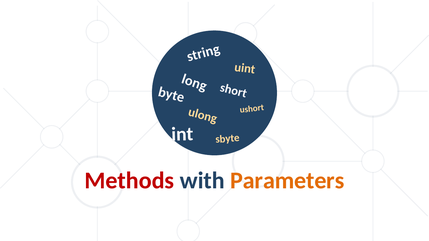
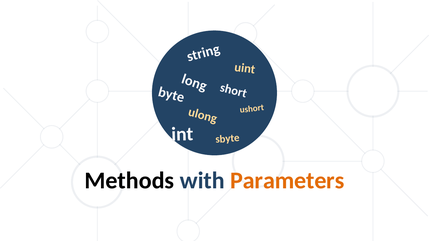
Methods colour: red -> black
